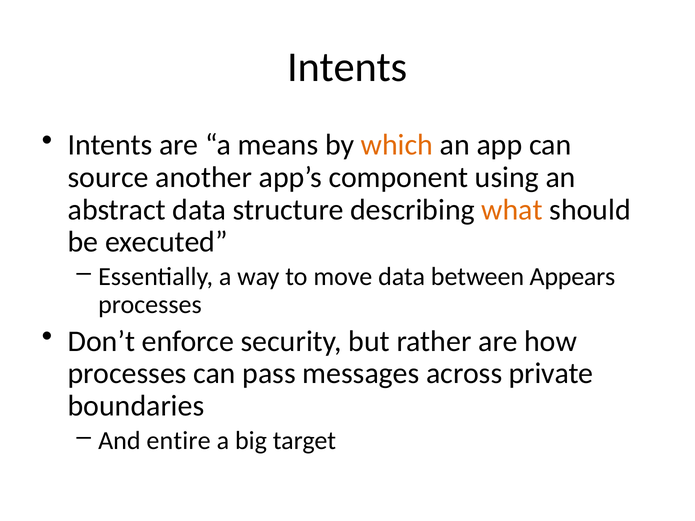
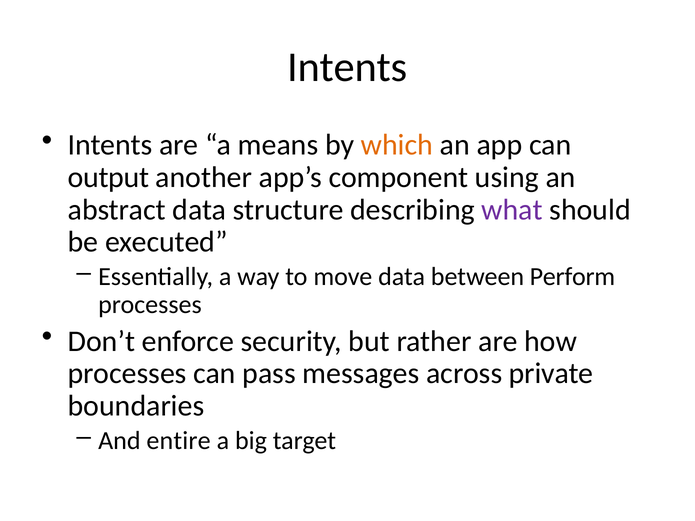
source: source -> output
what colour: orange -> purple
Appears: Appears -> Perform
